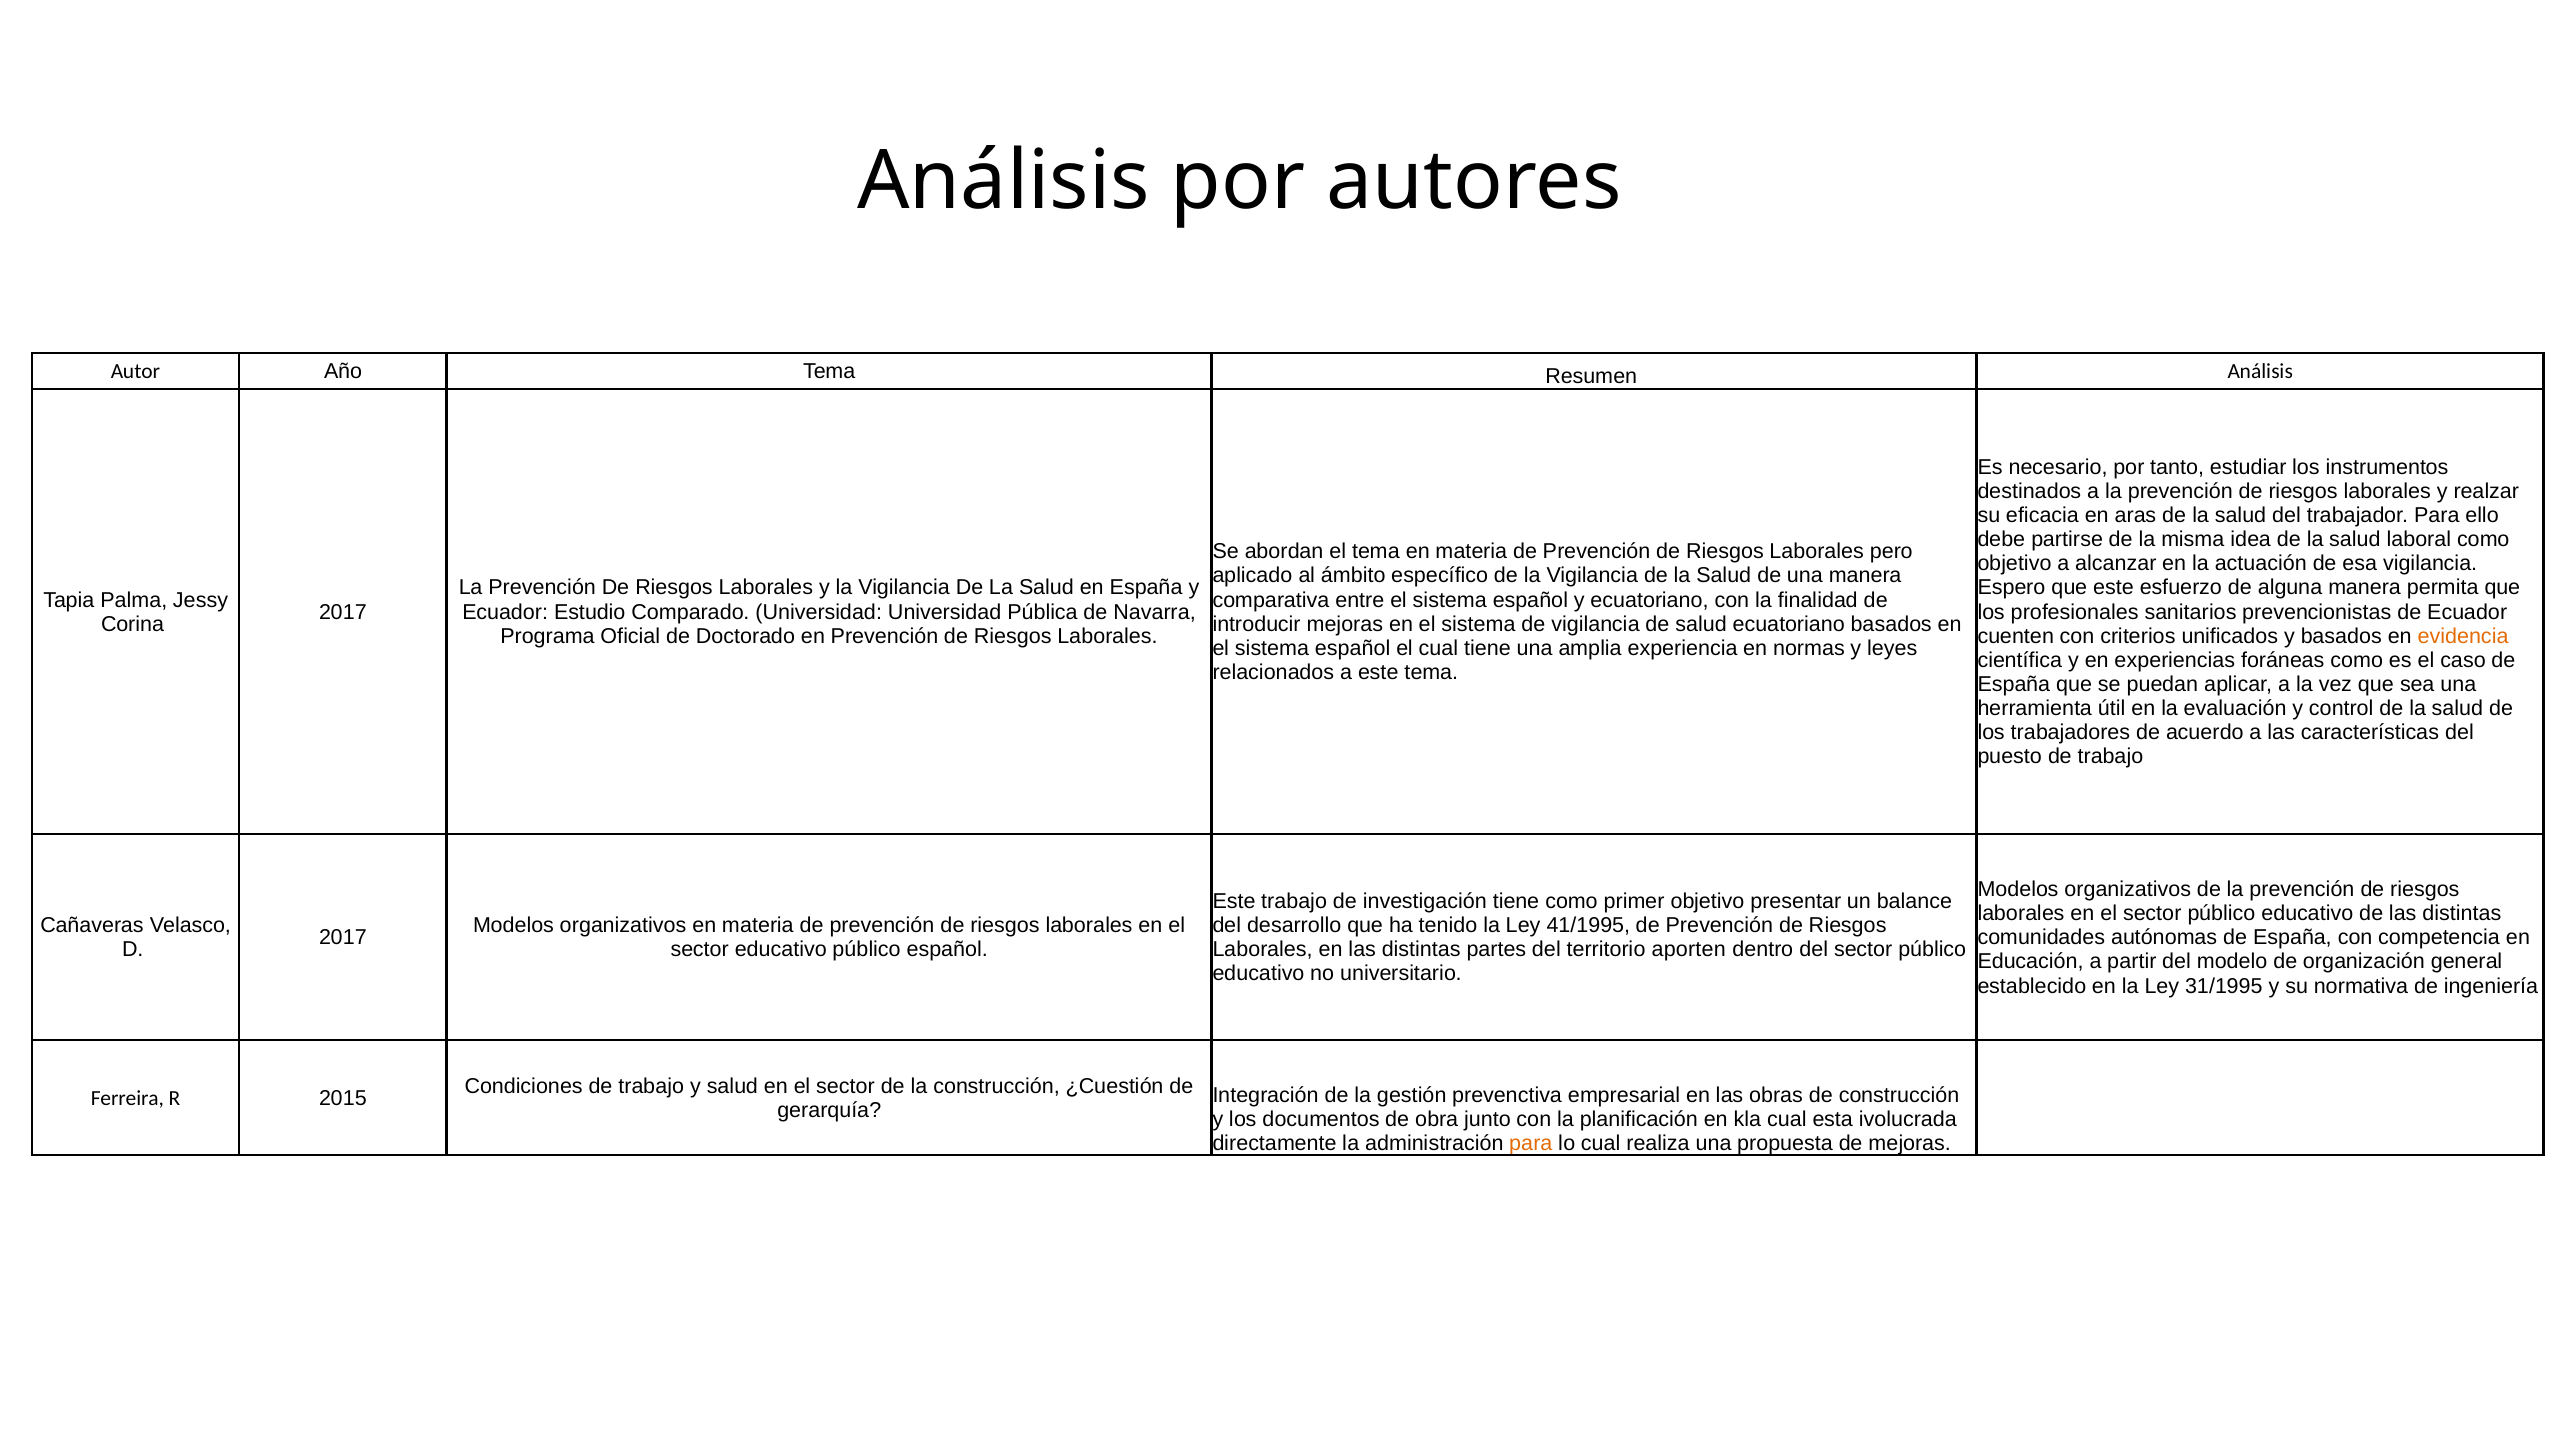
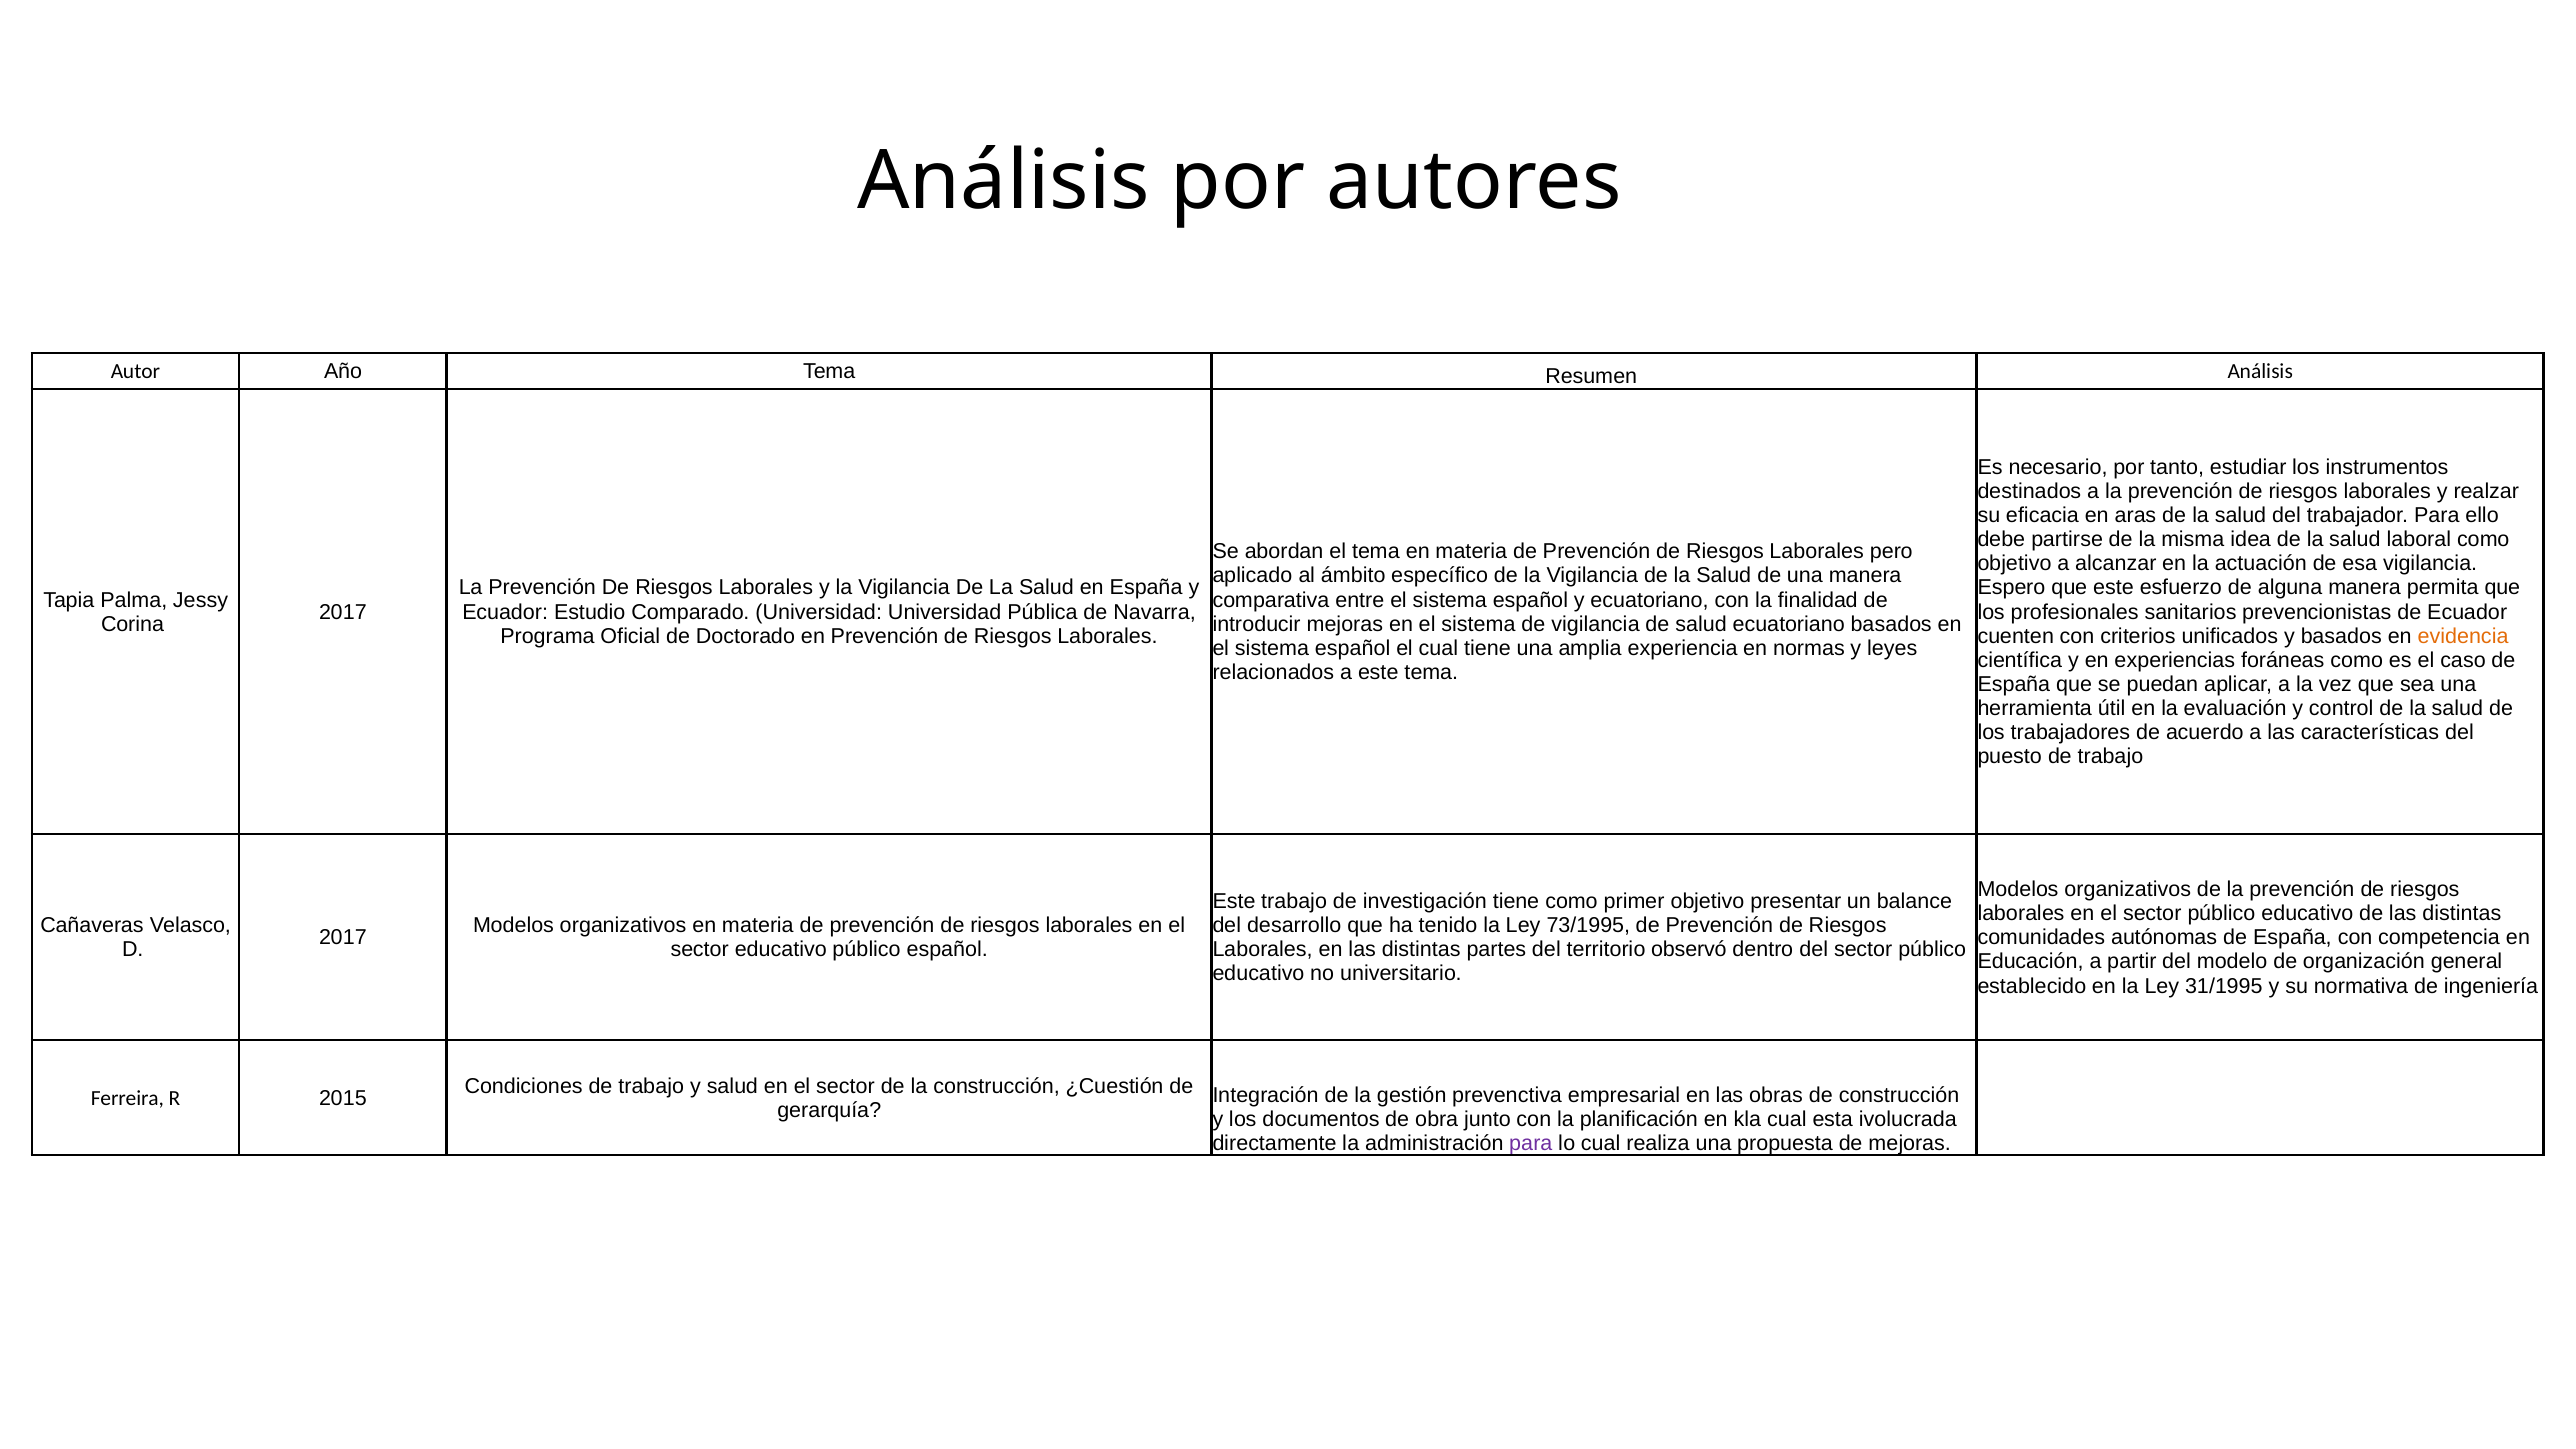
41/1995: 41/1995 -> 73/1995
aporten: aporten -> observó
para at (1531, 1143) colour: orange -> purple
